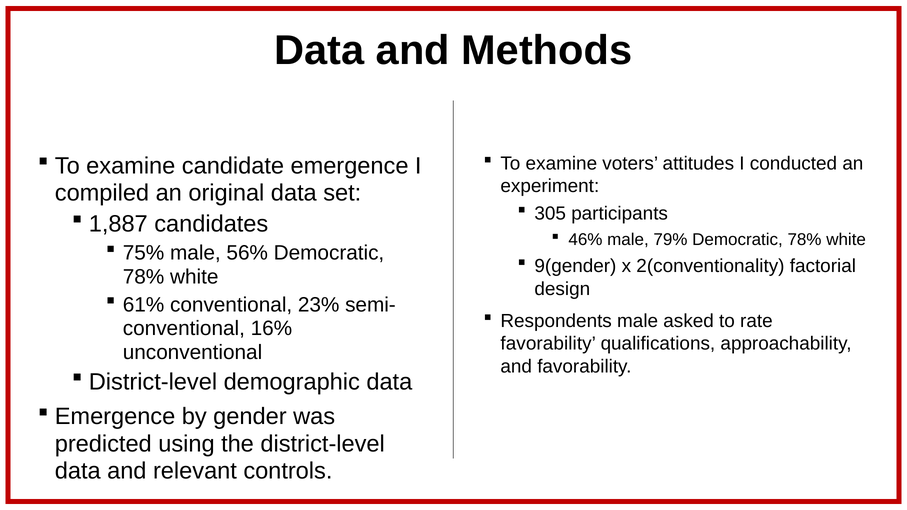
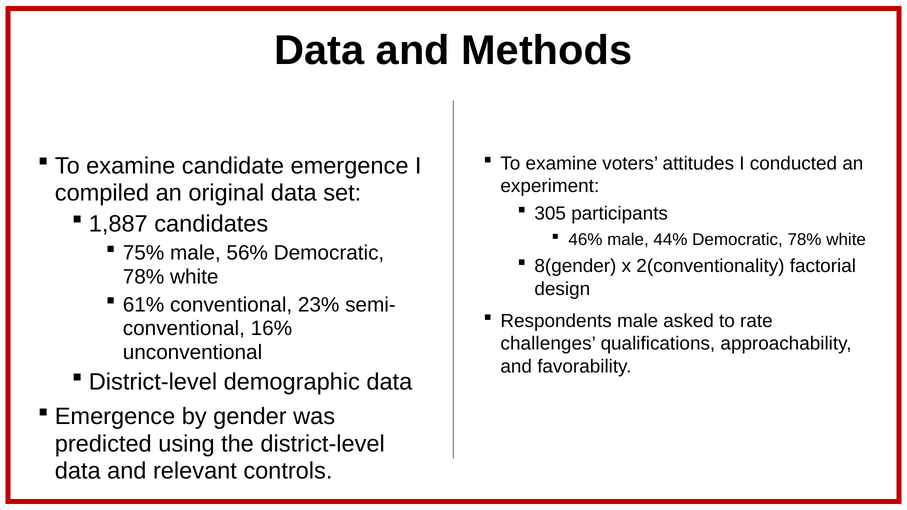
79%: 79% -> 44%
9(gender: 9(gender -> 8(gender
favorability at (548, 344): favorability -> challenges
